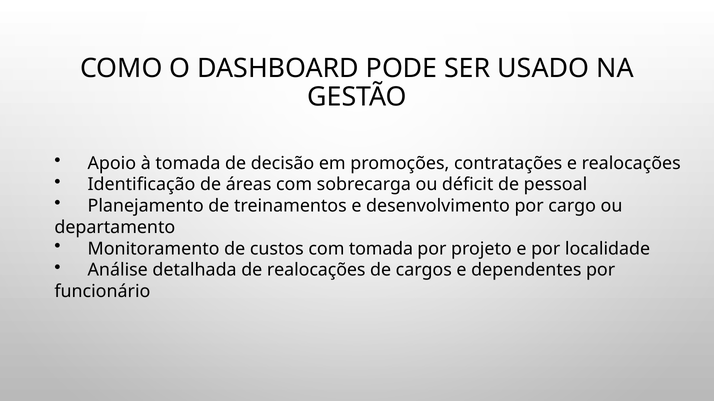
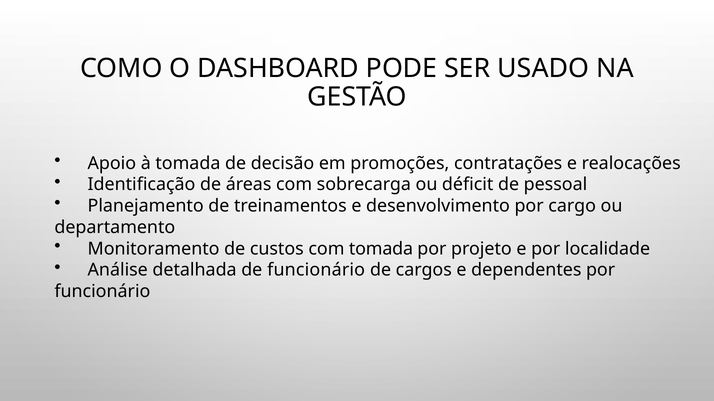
de realocações: realocações -> funcionário
